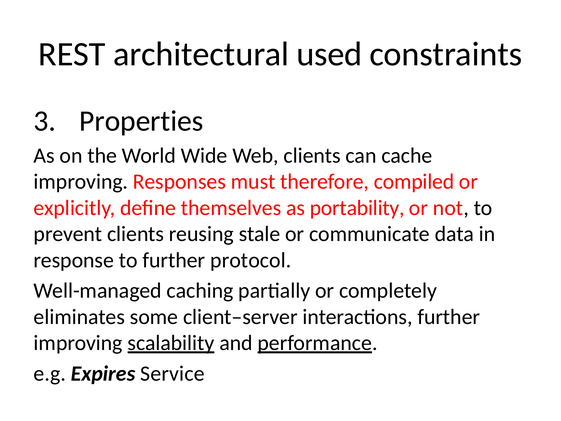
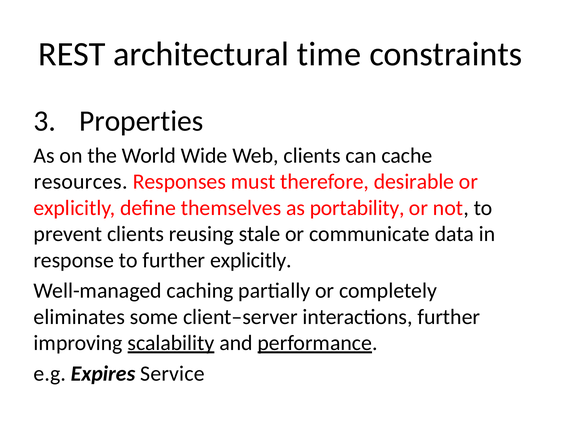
used: used -> time
improving at (81, 182): improving -> resources
compiled: compiled -> desirable
further protocol: protocol -> explicitly
